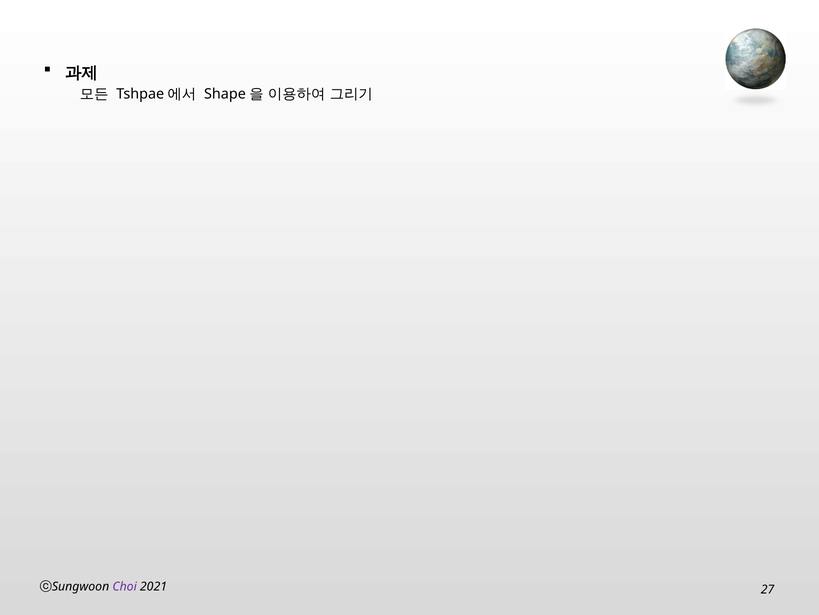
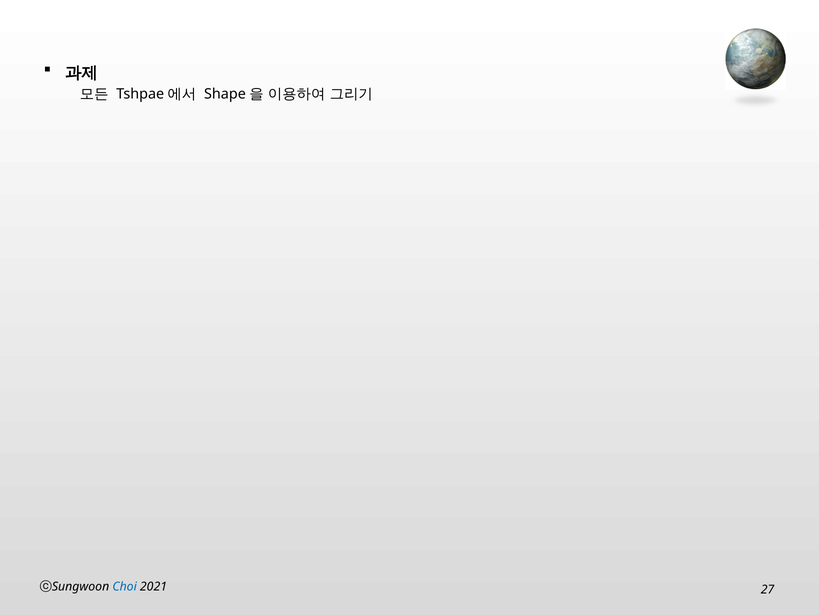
Choi colour: purple -> blue
